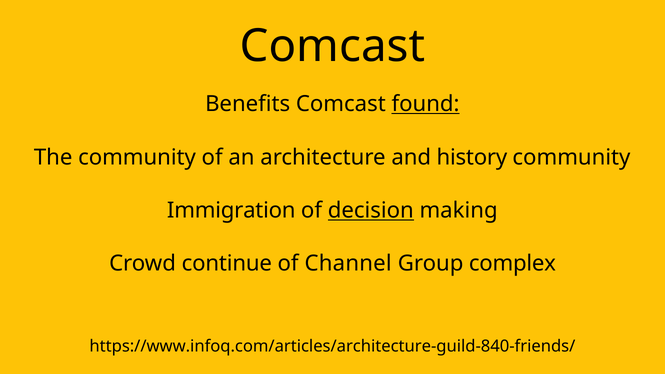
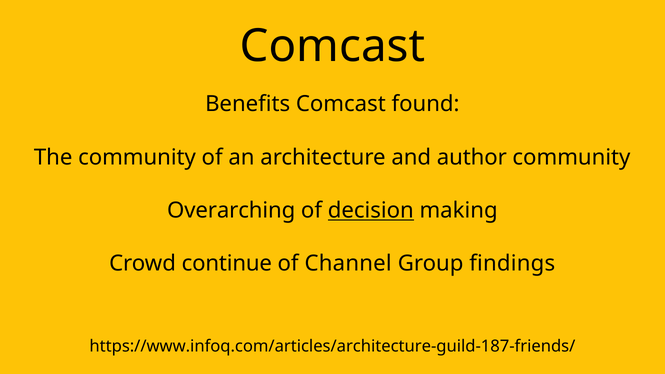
found underline: present -> none
history: history -> author
Immigration: Immigration -> Overarching
complex: complex -> findings
https://www.infoq.com/articles/architecture-guild-840-friends/: https://www.infoq.com/articles/architecture-guild-840-friends/ -> https://www.infoq.com/articles/architecture-guild-187-friends/
